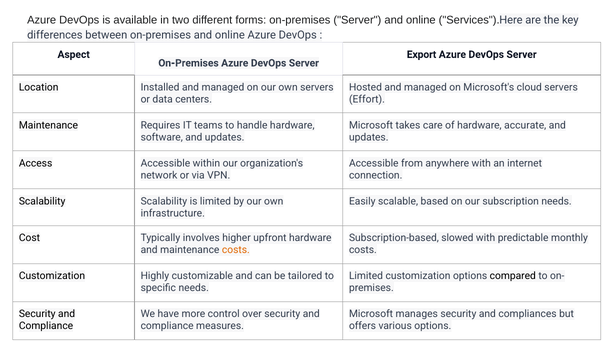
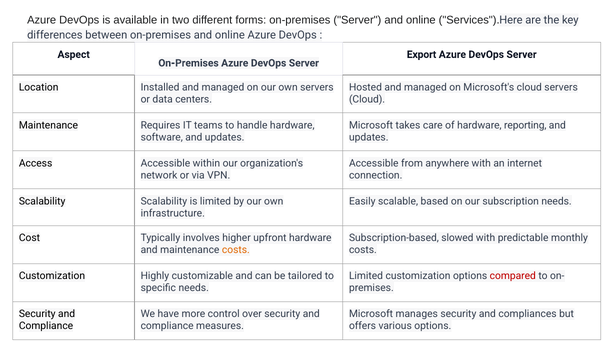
Effort at (367, 99): Effort -> Cloud
accurate: accurate -> reporting
compared colour: black -> red
